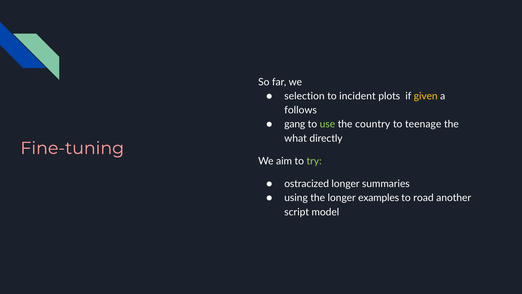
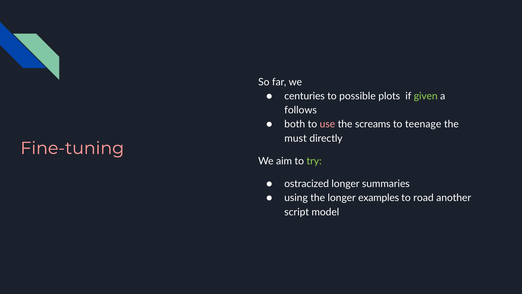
selection: selection -> centuries
incident: incident -> possible
given colour: yellow -> light green
gang: gang -> both
use colour: light green -> pink
country: country -> screams
what: what -> must
